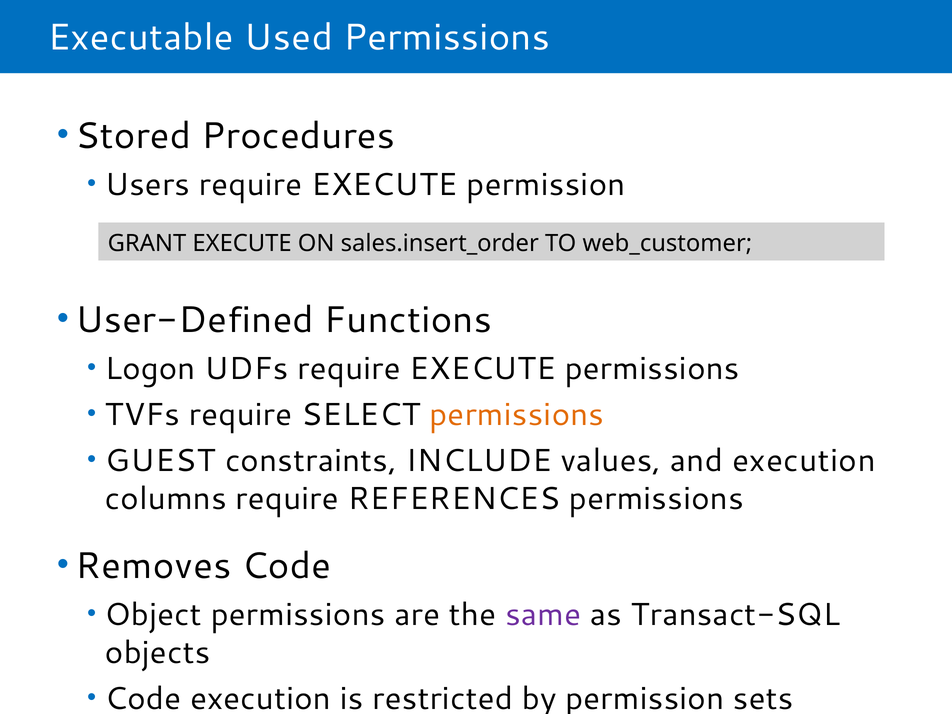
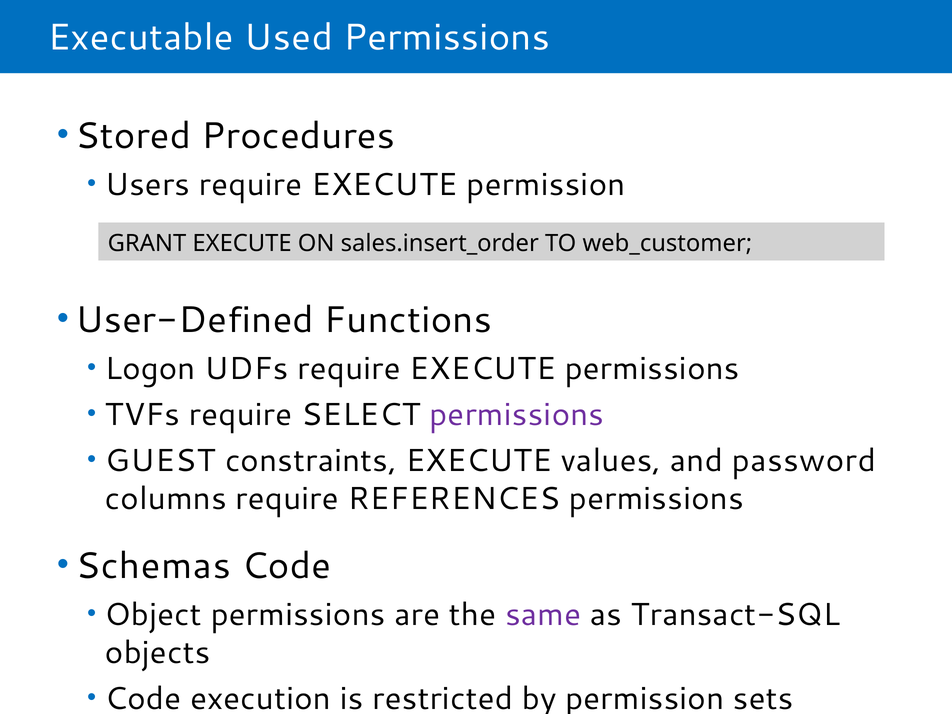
permissions at (517, 415) colour: orange -> purple
constraints INCLUDE: INCLUDE -> EXECUTE
and execution: execution -> password
Removes: Removes -> Schemas
